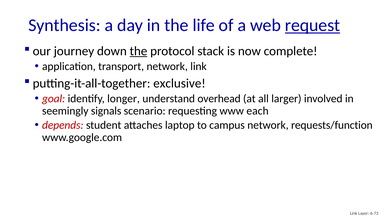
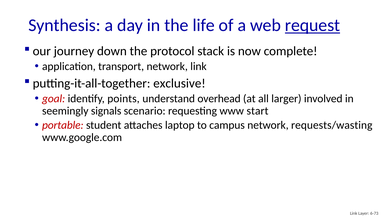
the at (138, 51) underline: present -> none
longer: longer -> points
each: each -> start
depends: depends -> portable
requests/function: requests/function -> requests/wasting
